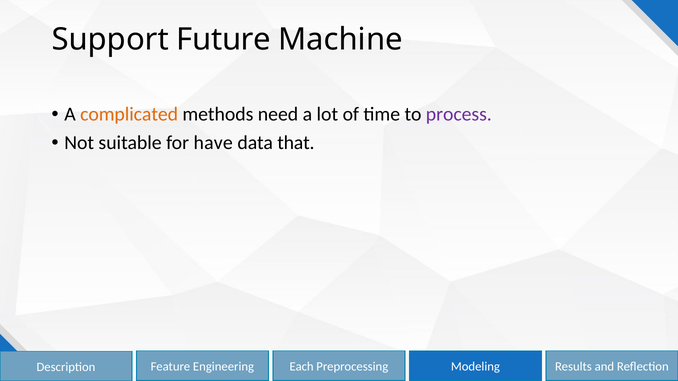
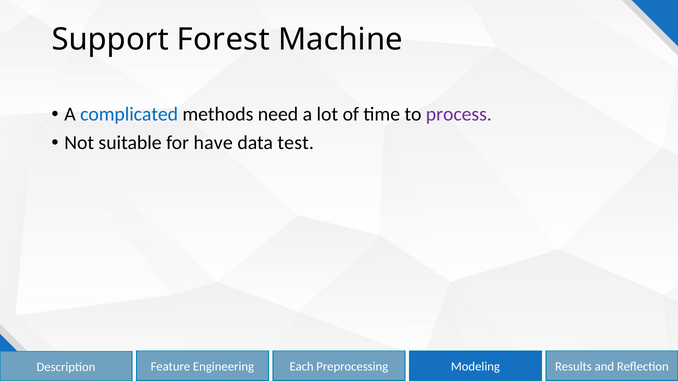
Future: Future -> Forest
complicated colour: orange -> blue
that: that -> test
